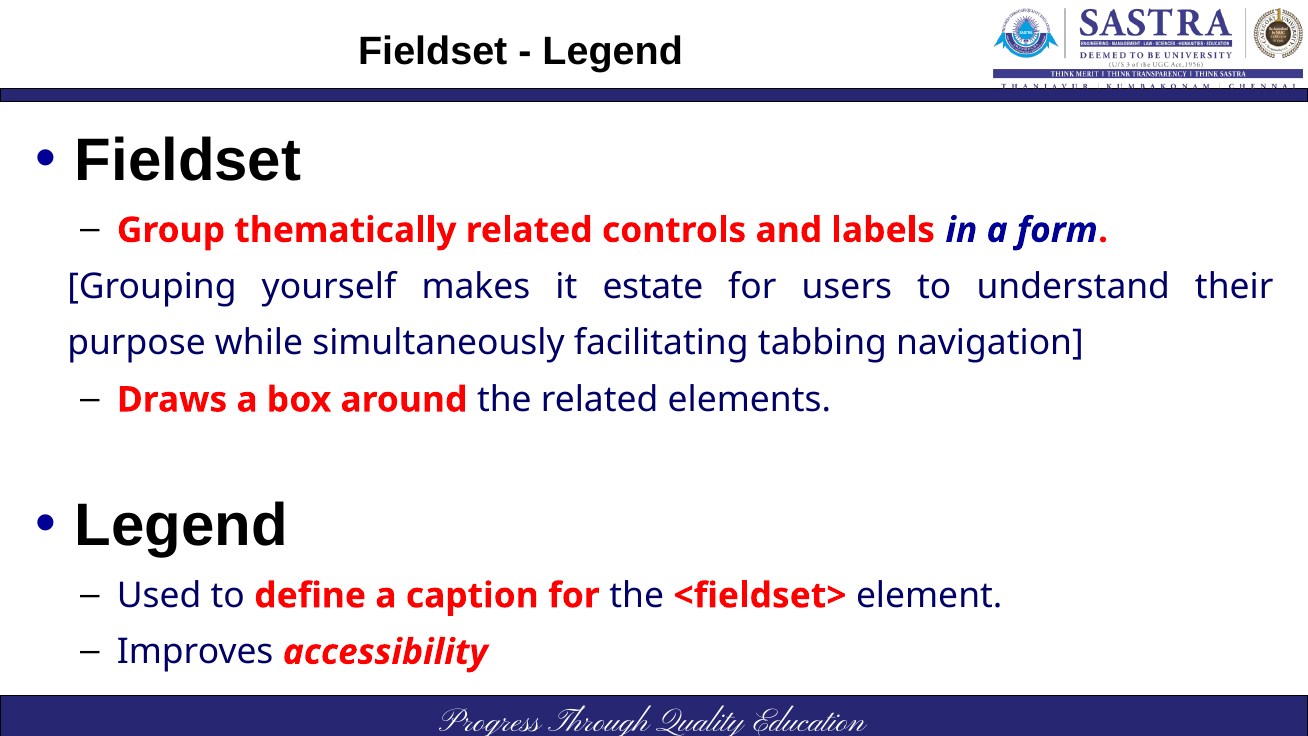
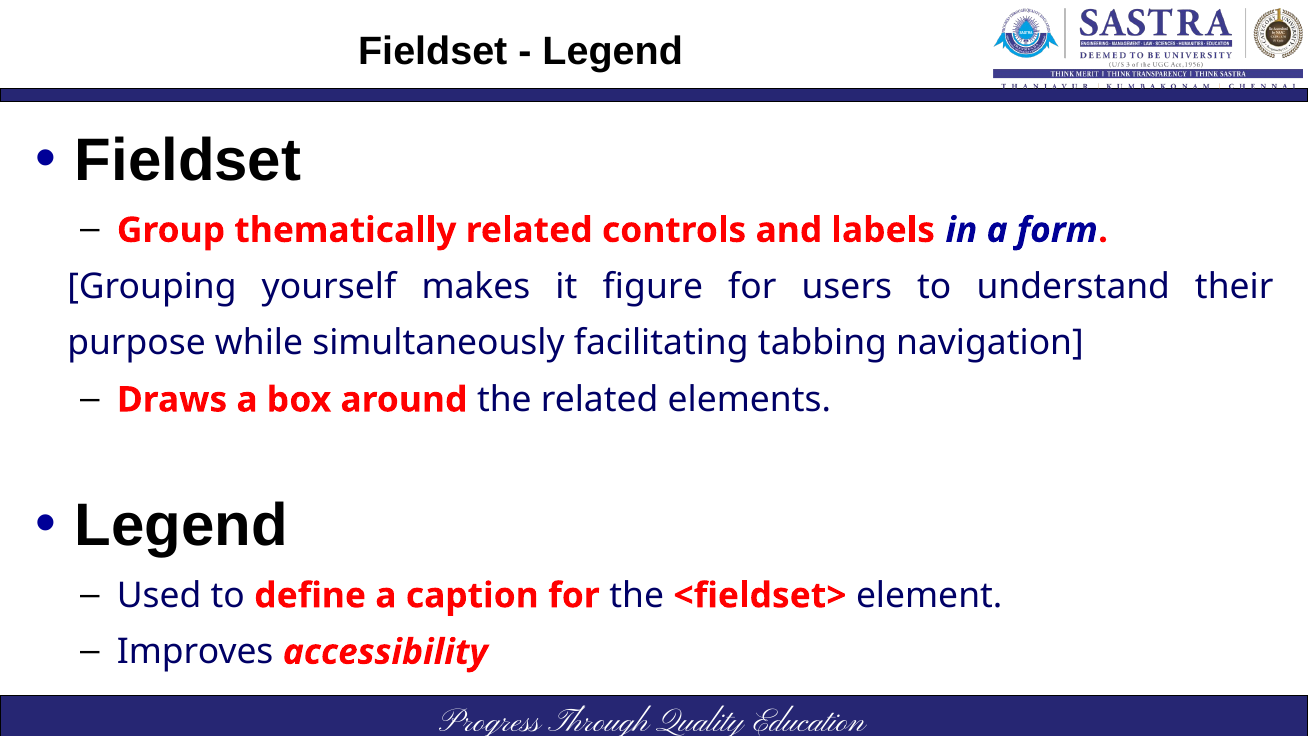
estate: estate -> figure
